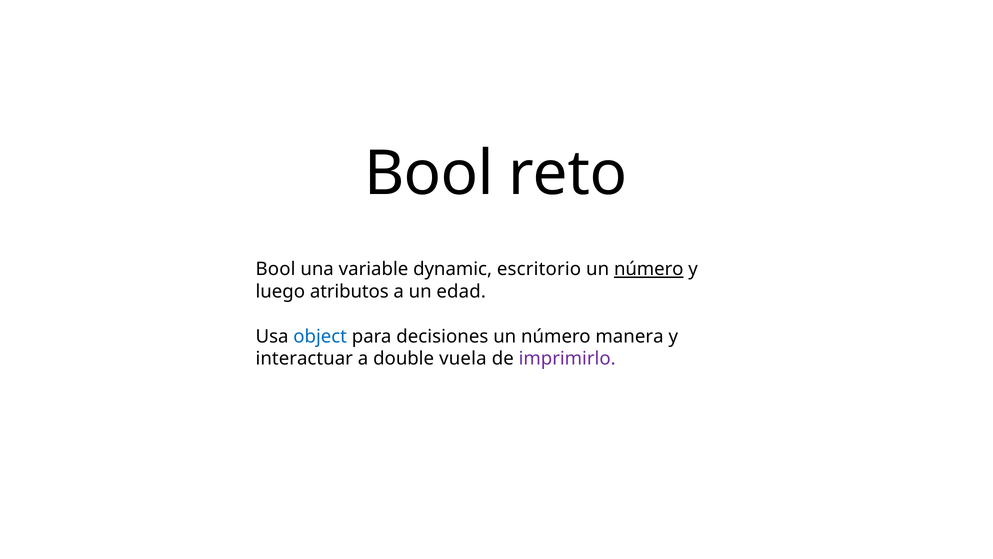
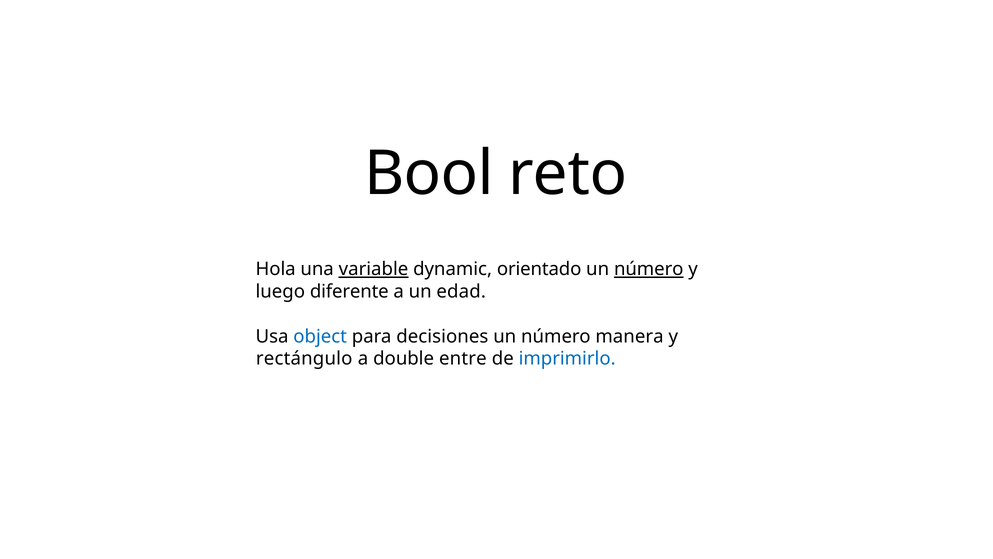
Bool at (276, 269): Bool -> Hola
variable underline: none -> present
escritorio: escritorio -> orientado
atributos: atributos -> diferente
interactuar: interactuar -> rectángulo
vuela: vuela -> entre
imprimirlo colour: purple -> blue
